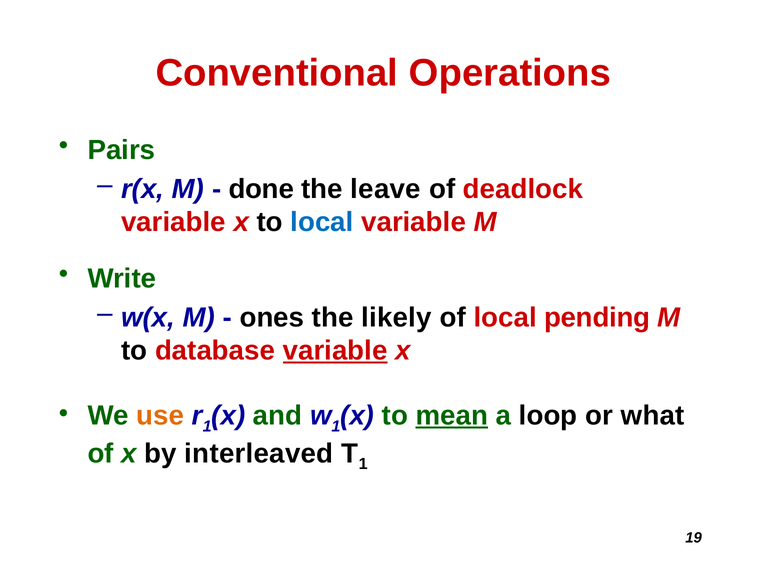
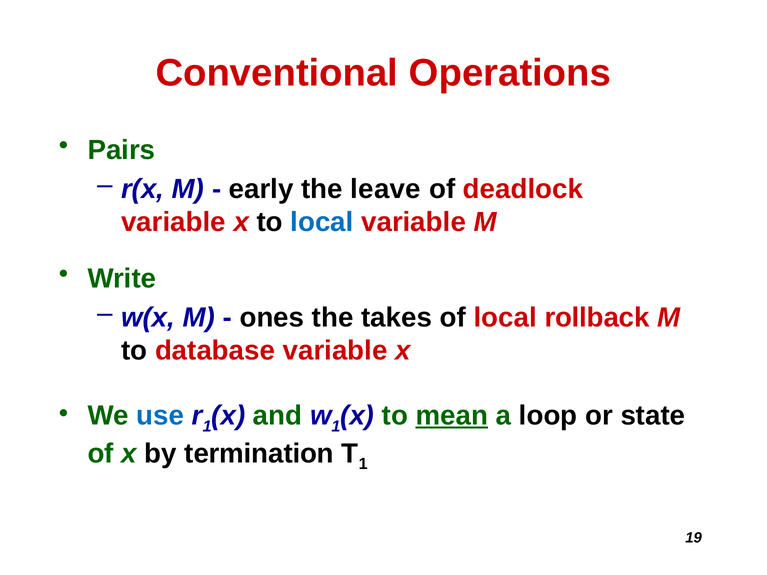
done: done -> early
likely: likely -> takes
pending: pending -> rollback
variable at (335, 351) underline: present -> none
use colour: orange -> blue
what: what -> state
interleaved: interleaved -> termination
